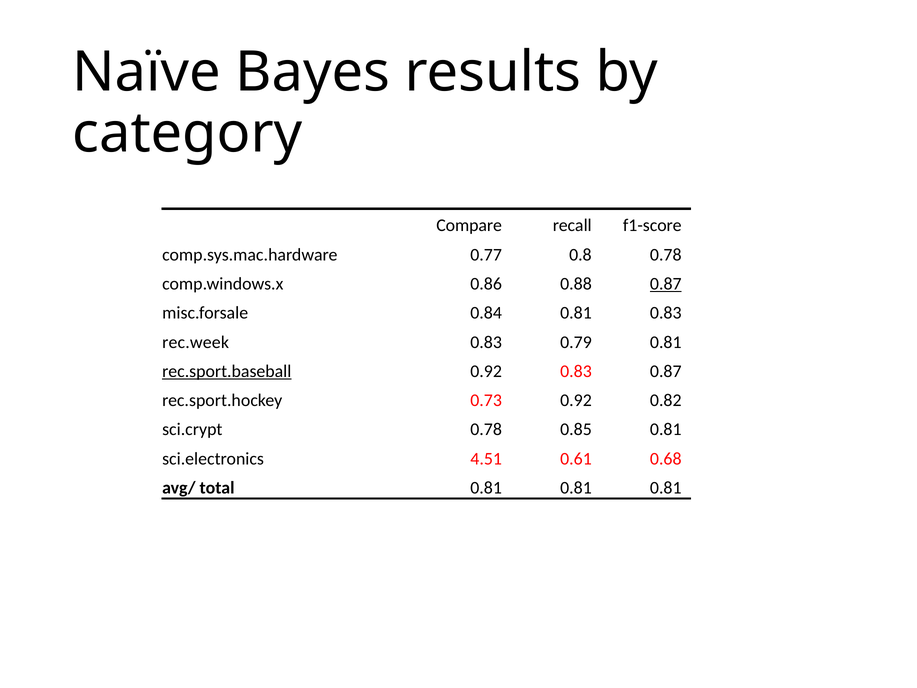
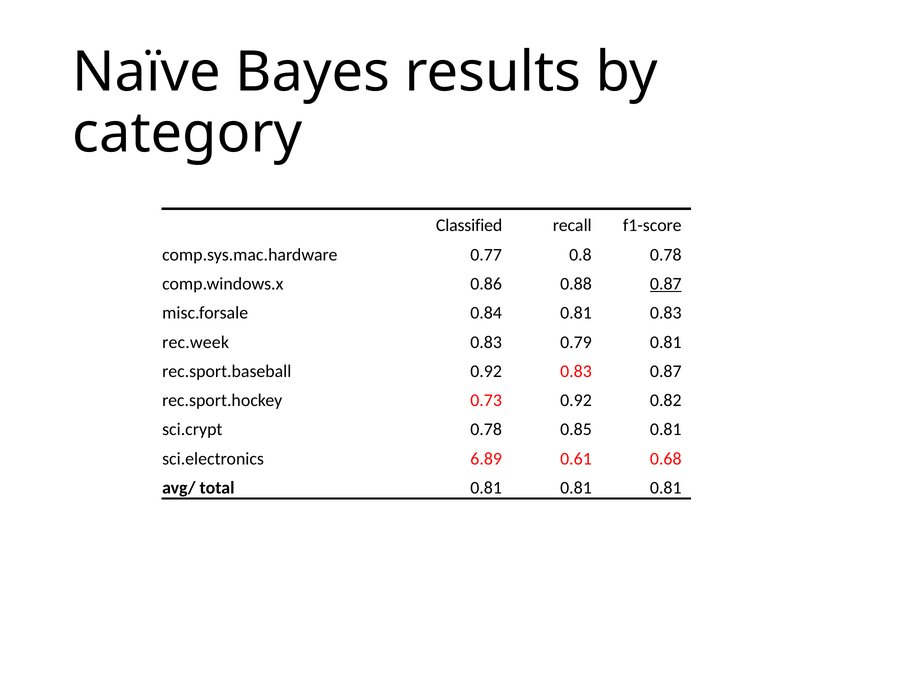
Compare: Compare -> Classified
rec.sport.baseball underline: present -> none
4.51: 4.51 -> 6.89
